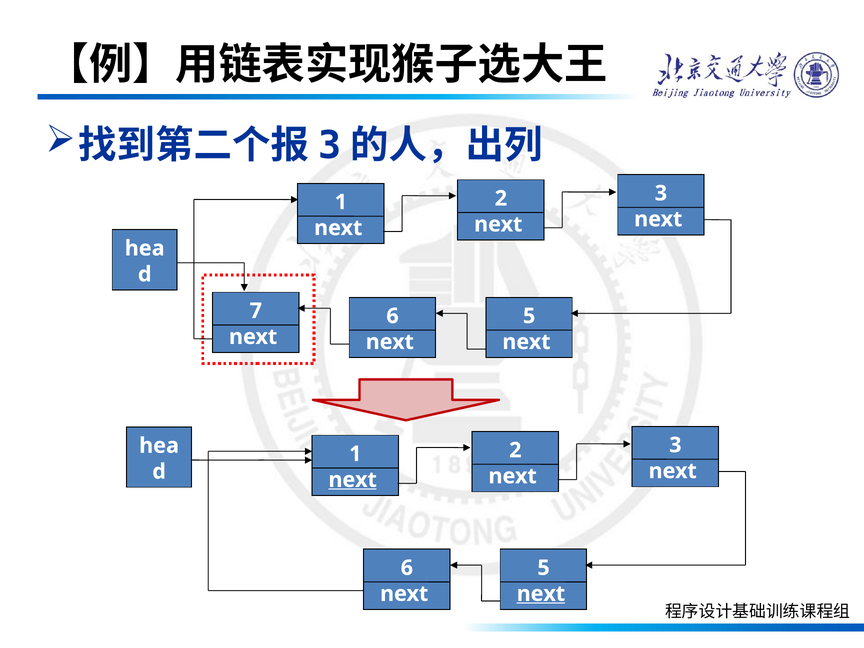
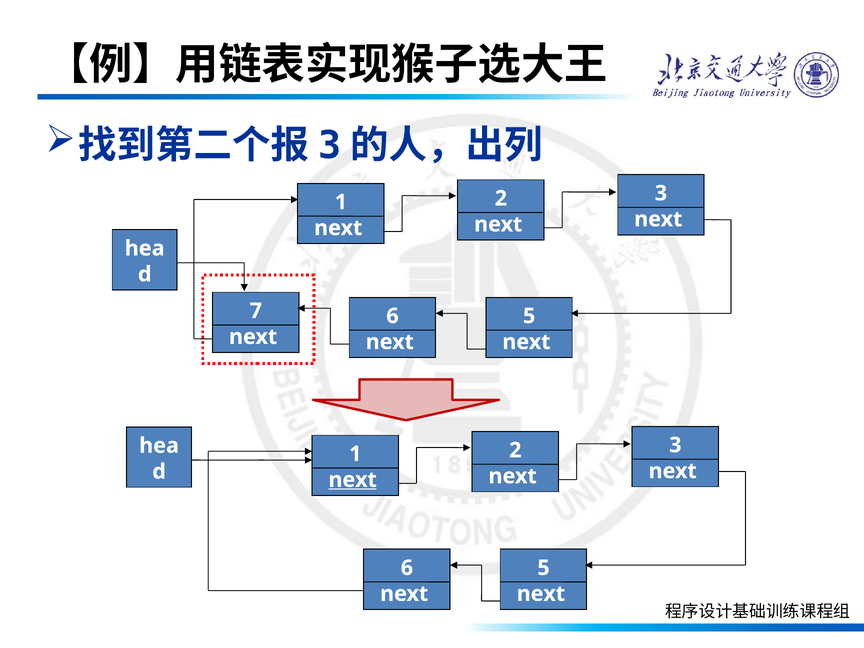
next at (541, 594) underline: present -> none
